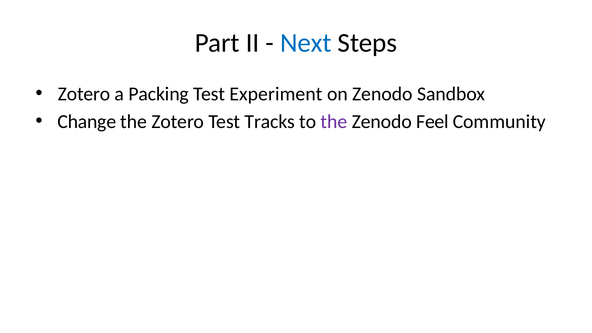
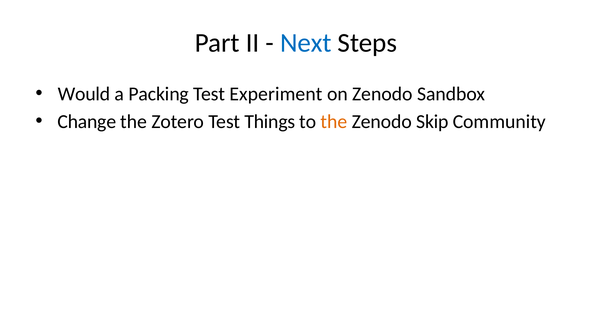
Zotero at (84, 94): Zotero -> Would
Tracks: Tracks -> Things
the at (334, 122) colour: purple -> orange
Feel: Feel -> Skip
